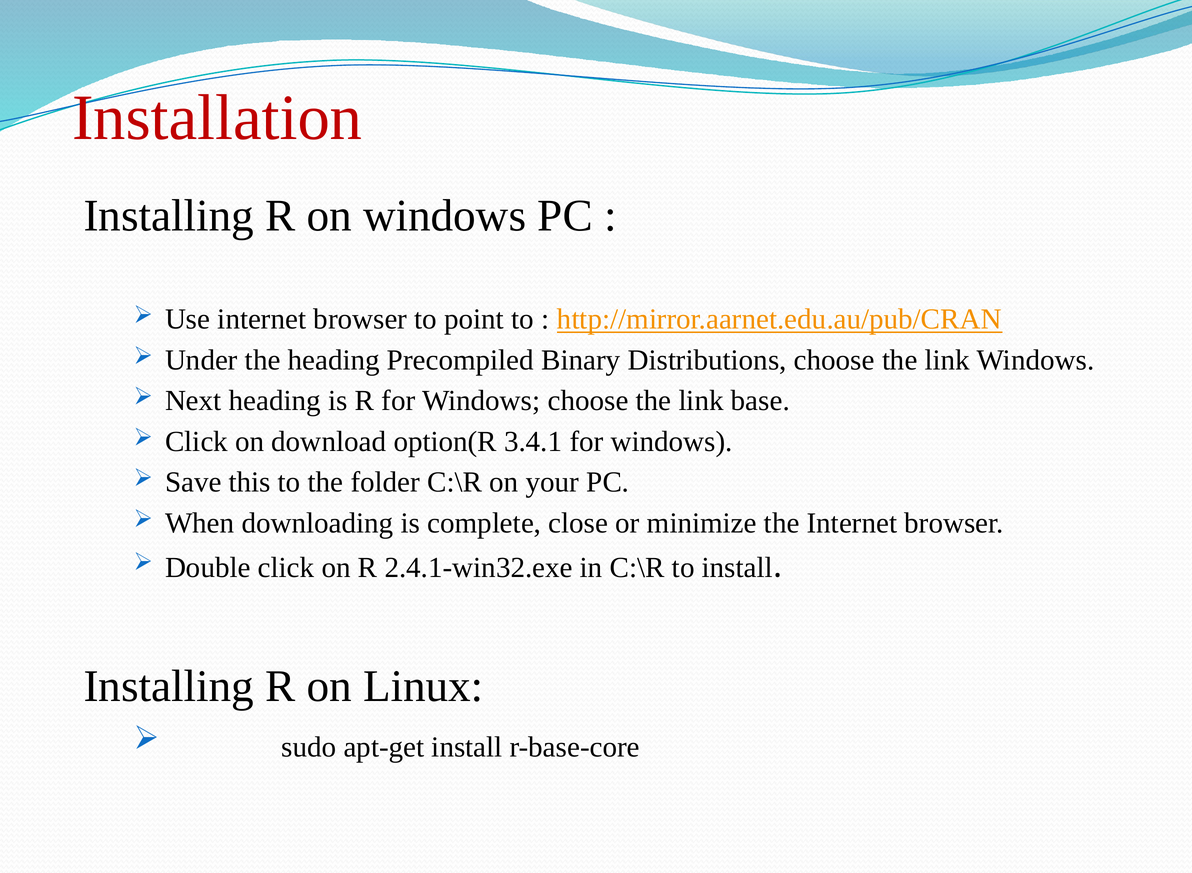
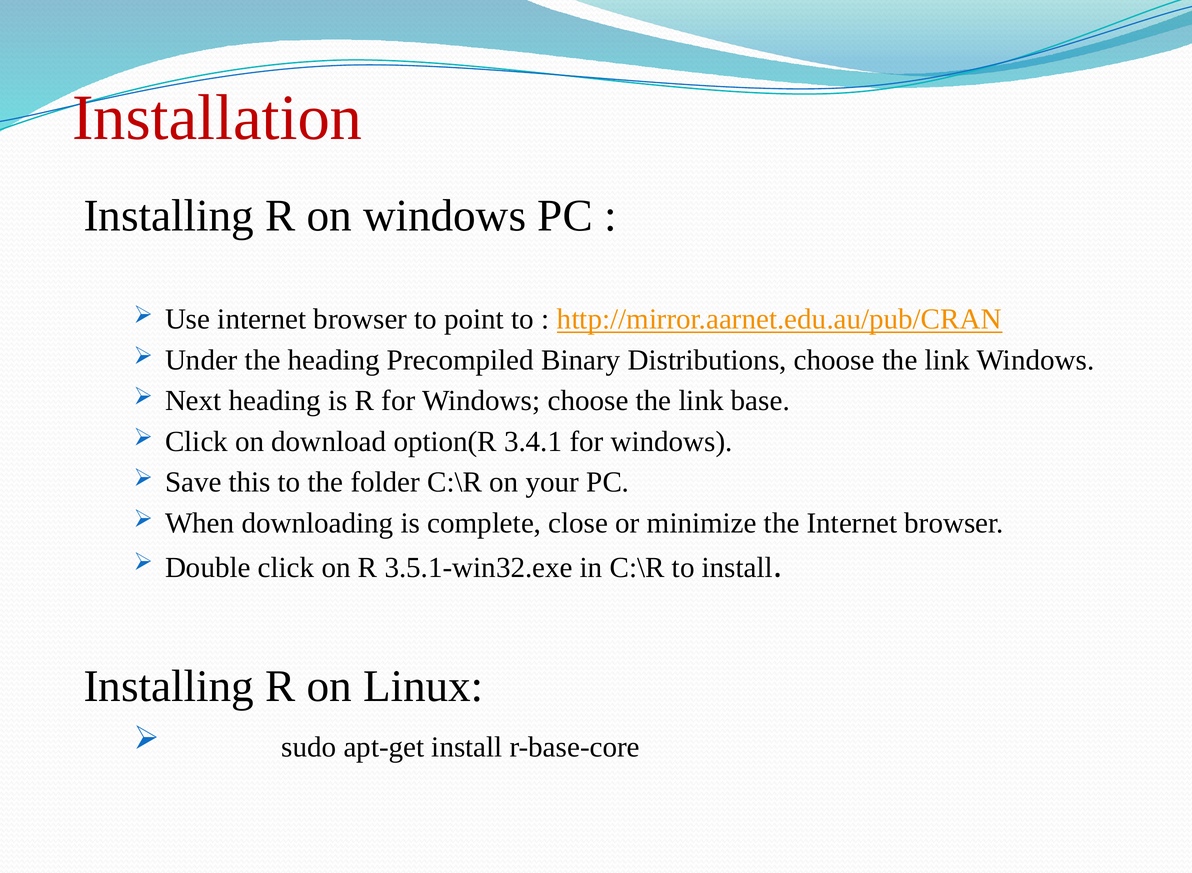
2.4.1-win32.exe: 2.4.1-win32.exe -> 3.5.1-win32.exe
